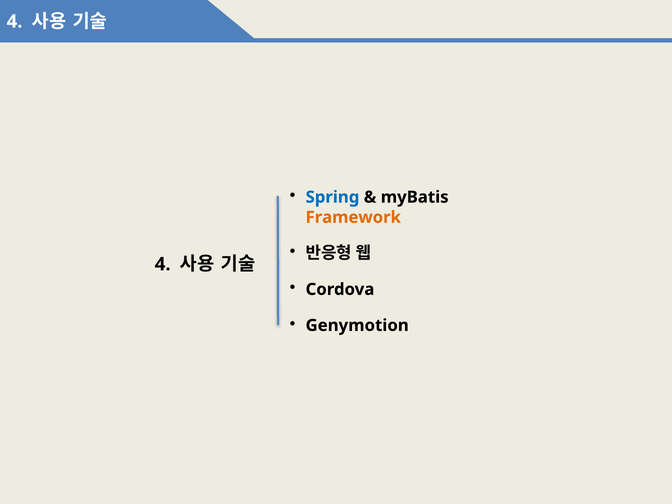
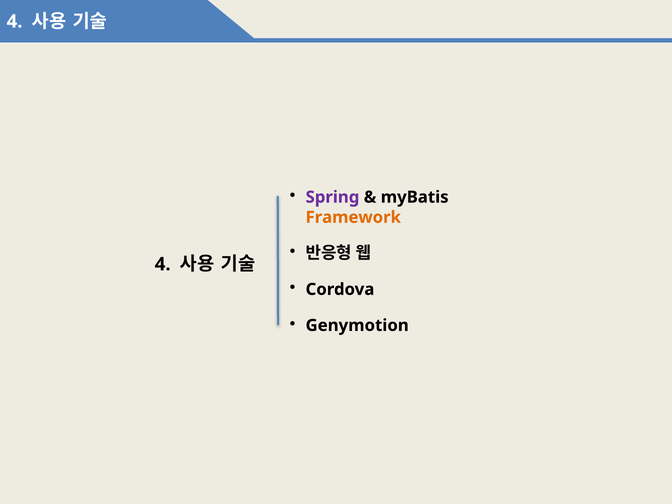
Spring colour: blue -> purple
